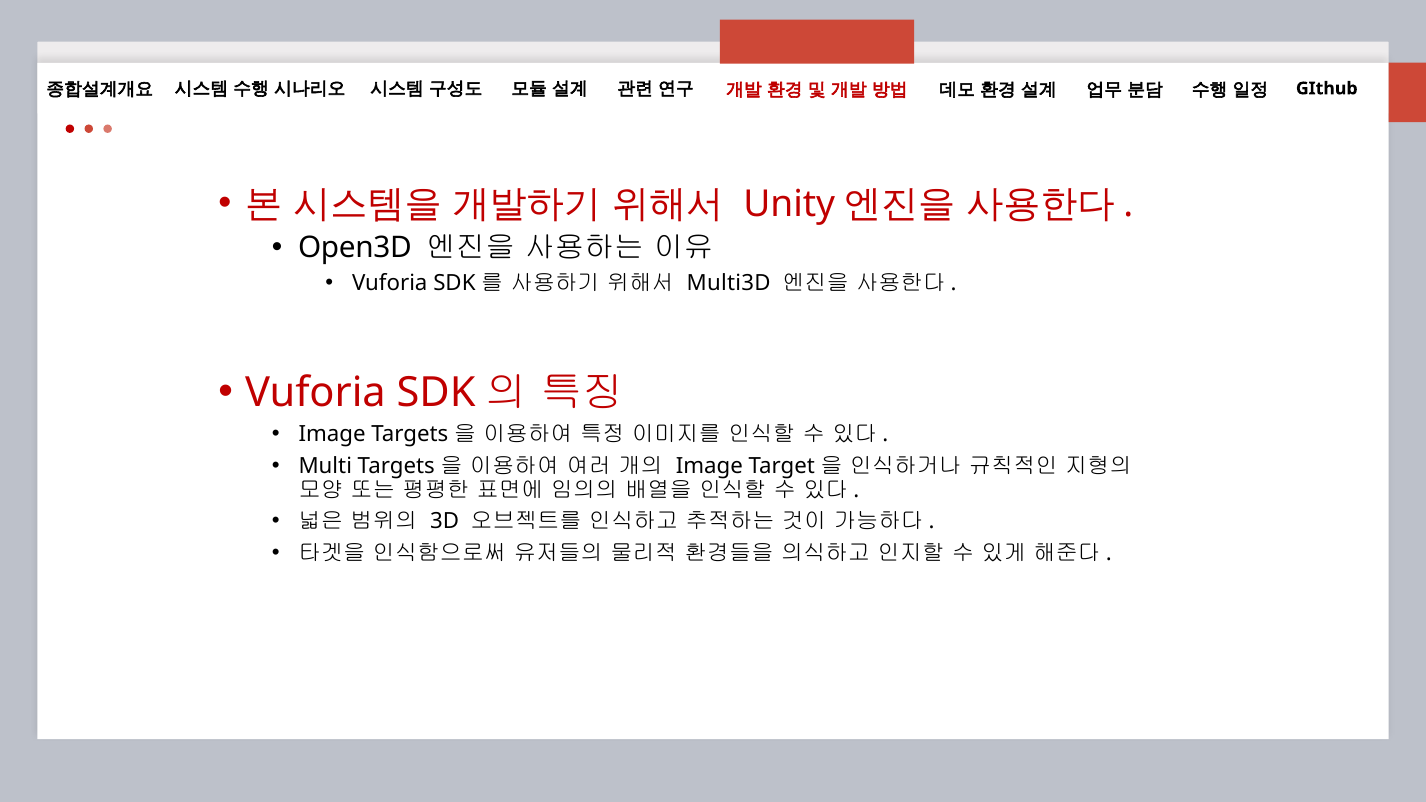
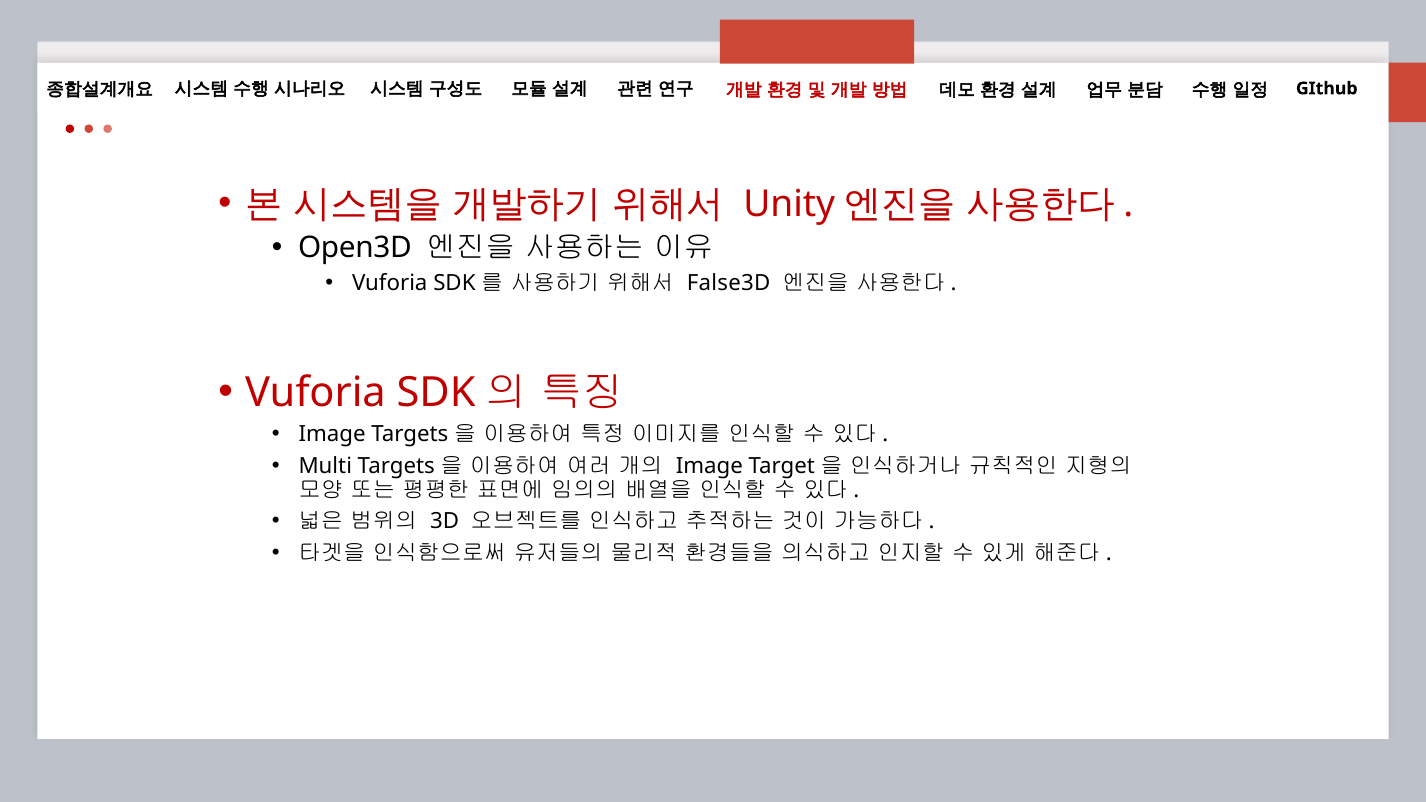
Multi3D: Multi3D -> False3D
